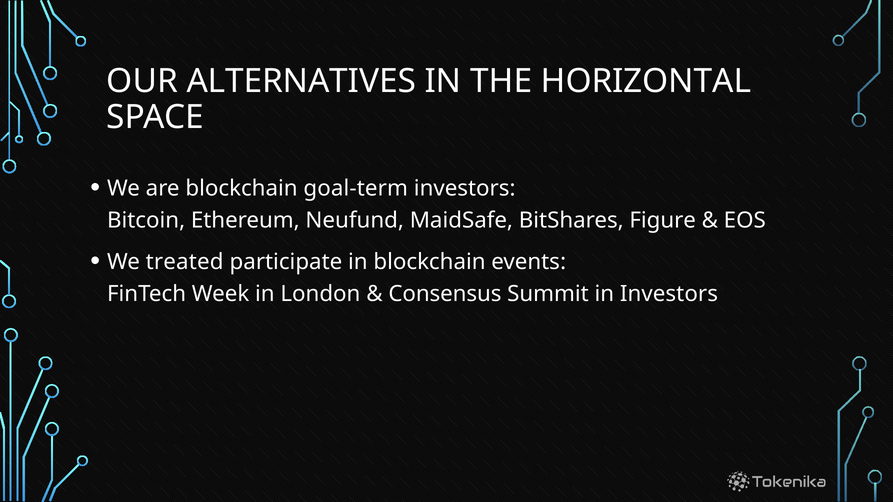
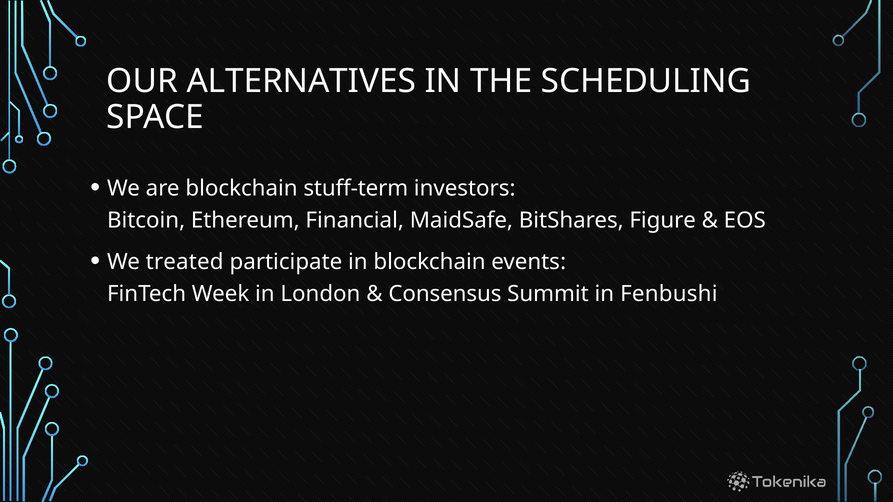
HORIZONTAL: HORIZONTAL -> SCHEDULING
goal-term: goal-term -> stuff-term
Neufund: Neufund -> Financial
in Investors: Investors -> Fenbushi
